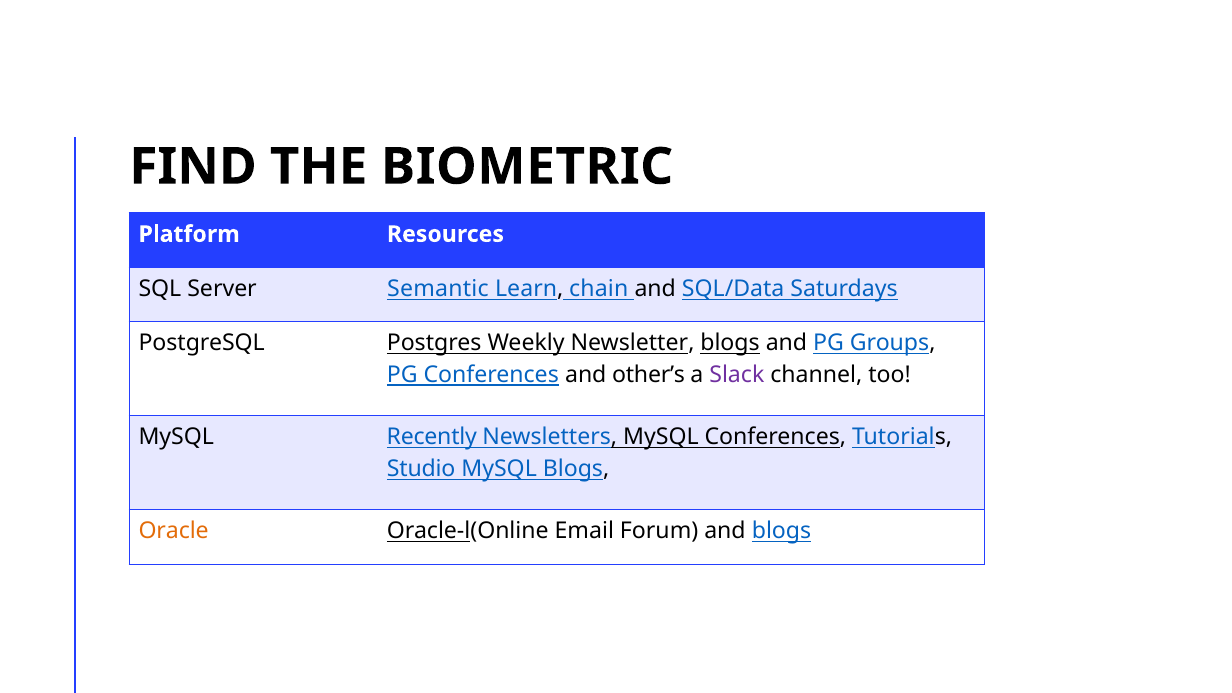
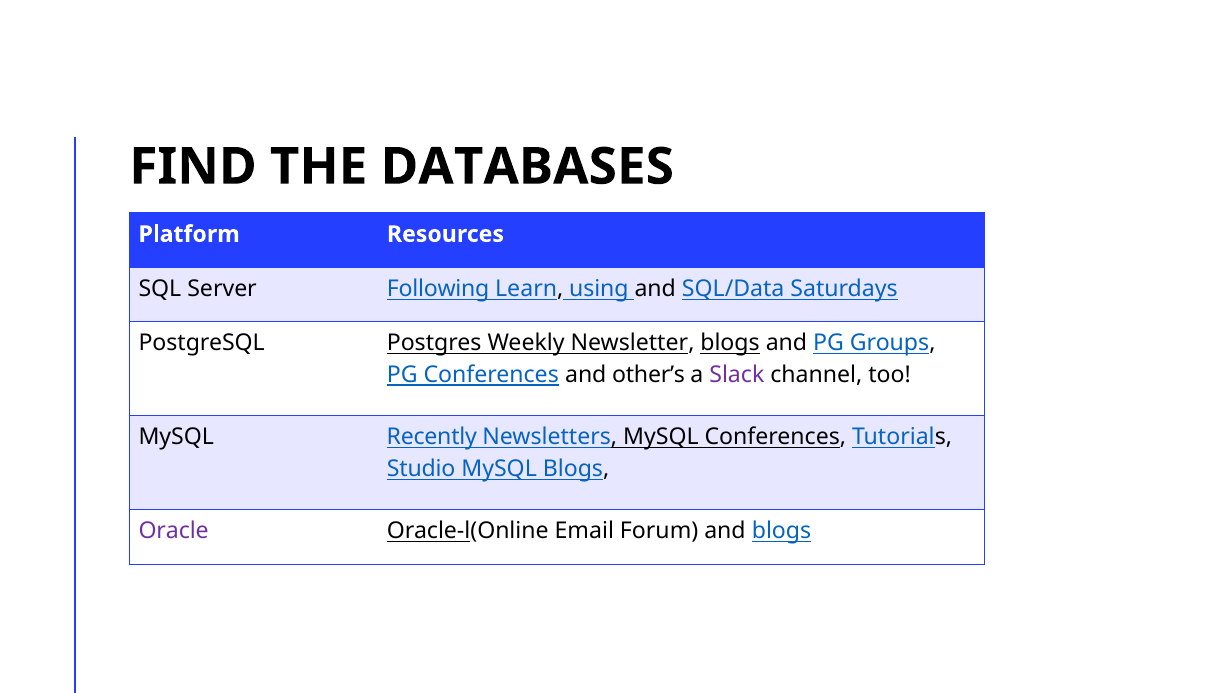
BIOMETRIC: BIOMETRIC -> DATABASES
Semantic: Semantic -> Following
chain: chain -> using
Oracle colour: orange -> purple
